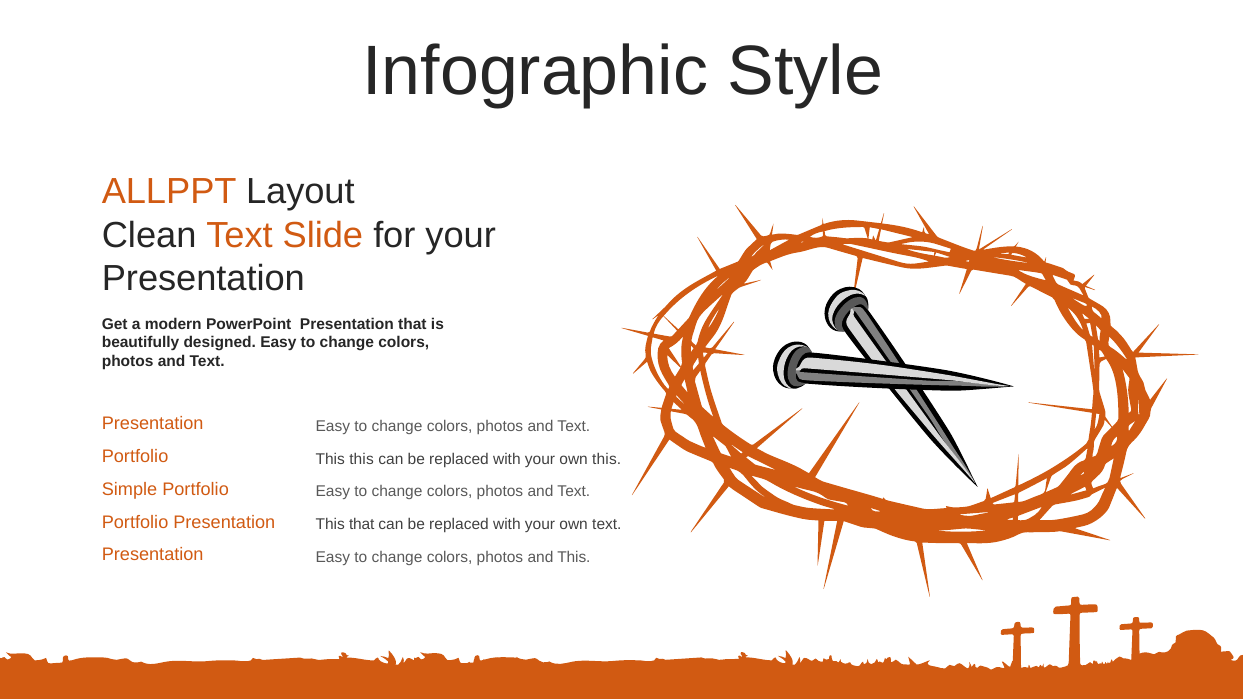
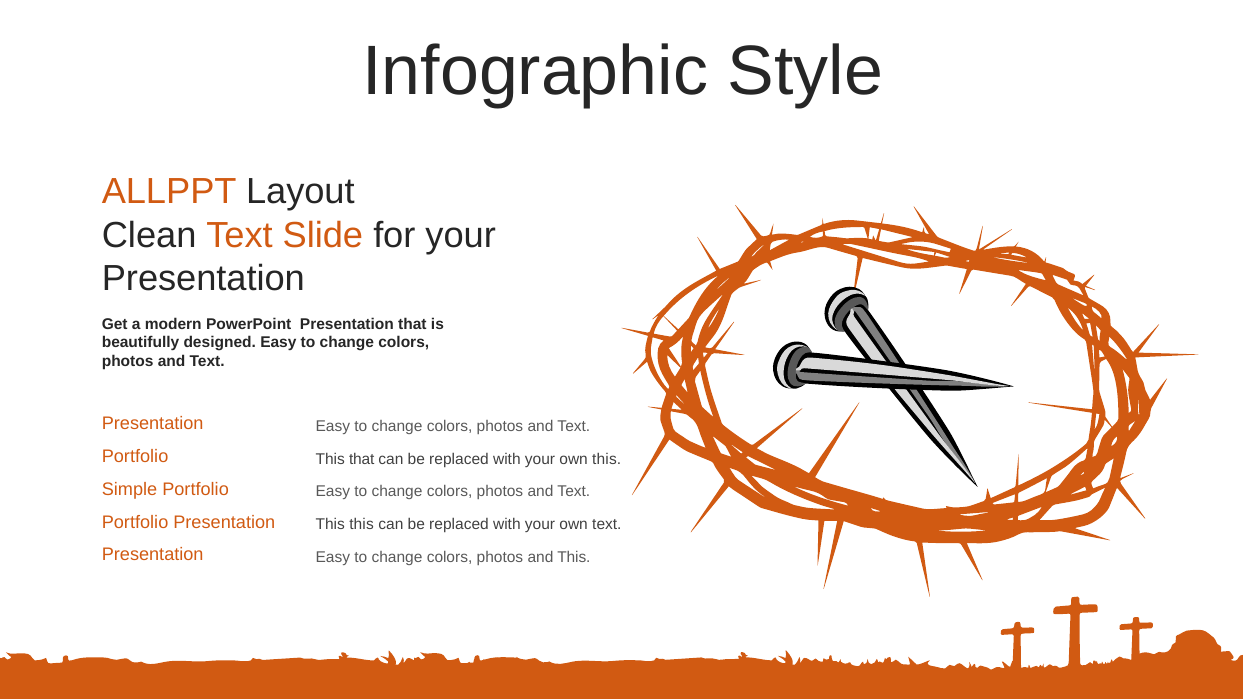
This this: this -> that
This that: that -> this
